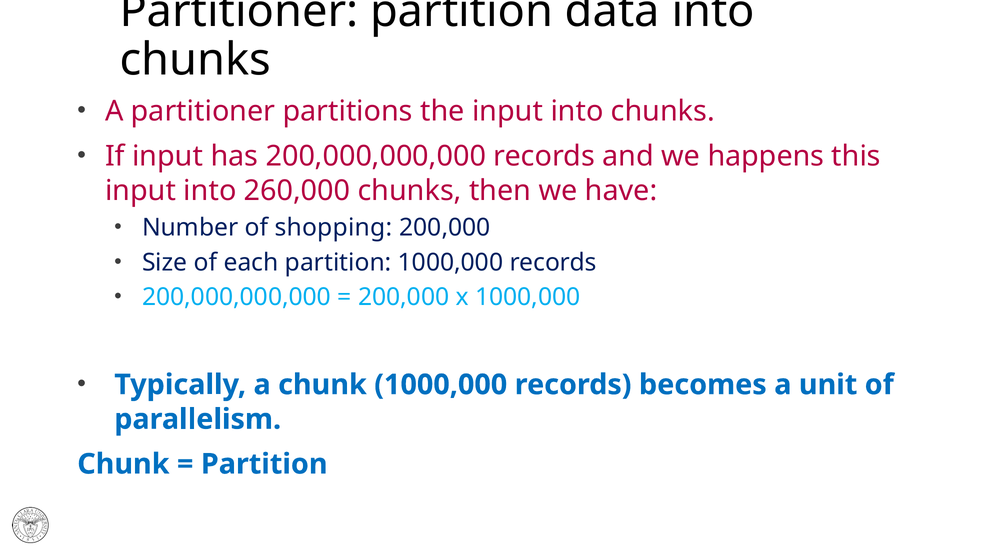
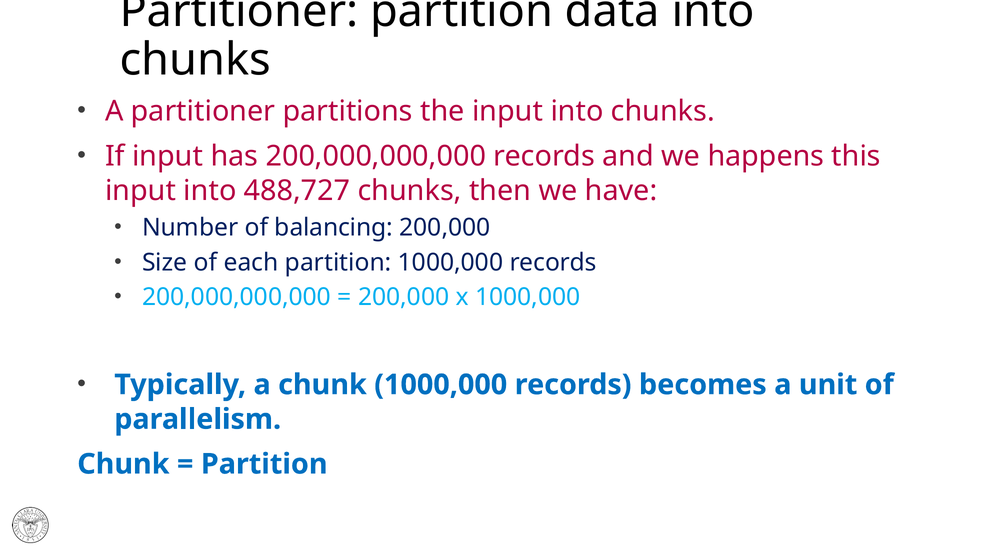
260,000: 260,000 -> 488,727
shopping: shopping -> balancing
